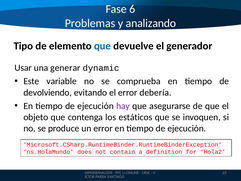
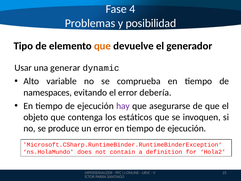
6: 6 -> 4
analizando: analizando -> posibilidad
que at (102, 46) colour: blue -> orange
Este: Este -> Alto
devolviendo: devolviendo -> namespaces
